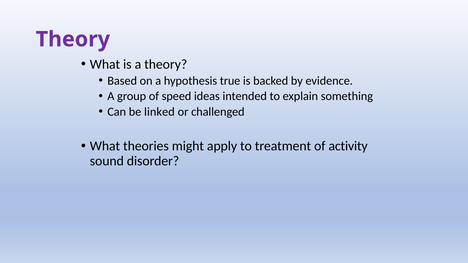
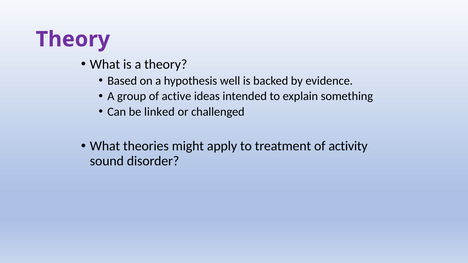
true: true -> well
speed: speed -> active
